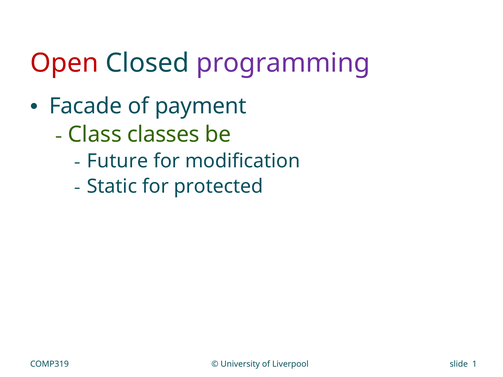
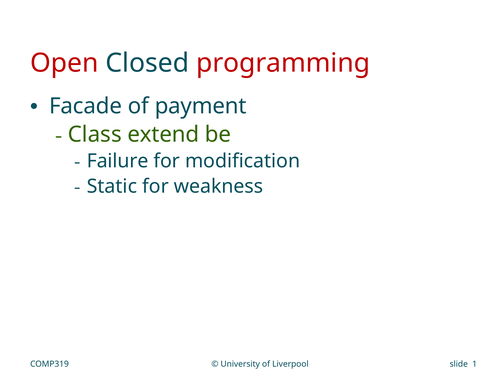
programming colour: purple -> red
classes: classes -> extend
Future: Future -> Failure
protected: protected -> weakness
